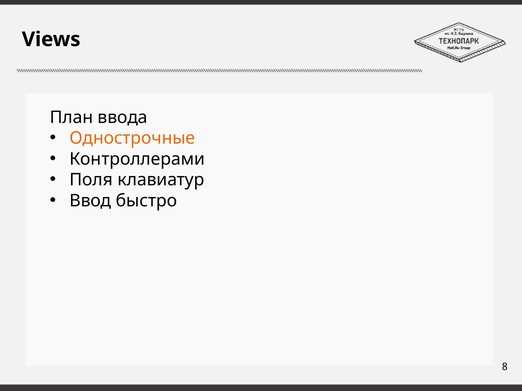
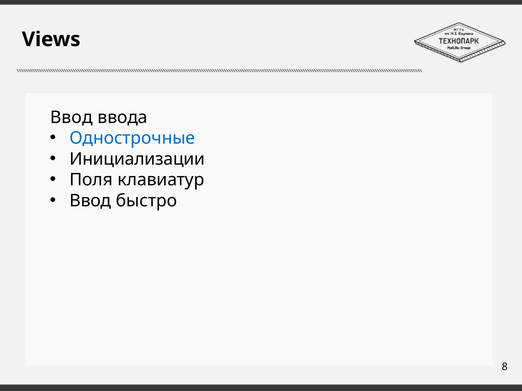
План at (71, 117): План -> Ввод
Однострочные colour: orange -> blue
Контроллерами: Контроллерами -> Инициализации
